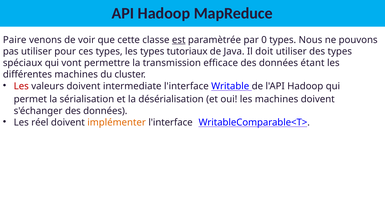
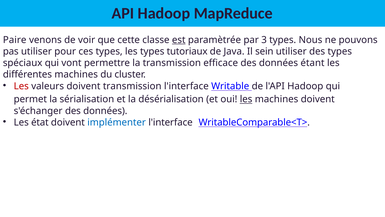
0: 0 -> 3
doit: doit -> sein
doivent intermediate: intermediate -> transmission
les at (246, 99) underline: none -> present
réel: réel -> état
implémenter colour: orange -> blue
